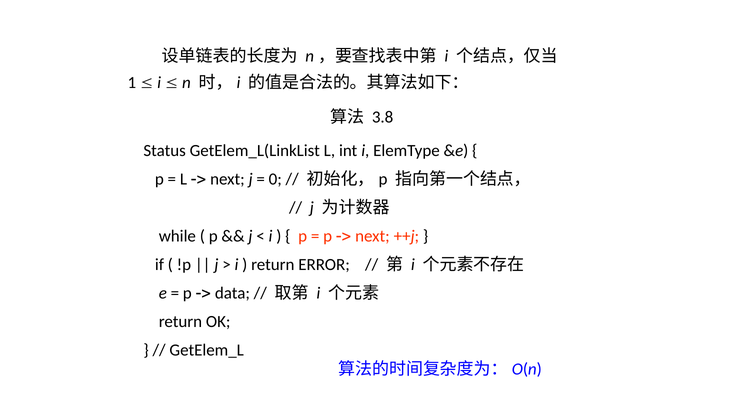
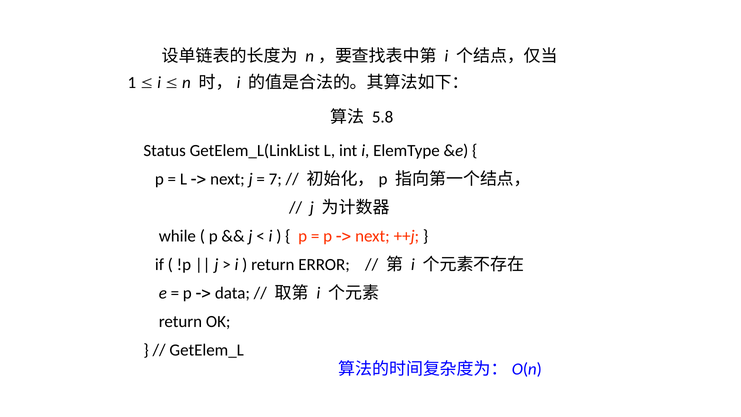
3.8: 3.8 -> 5.8
0: 0 -> 7
